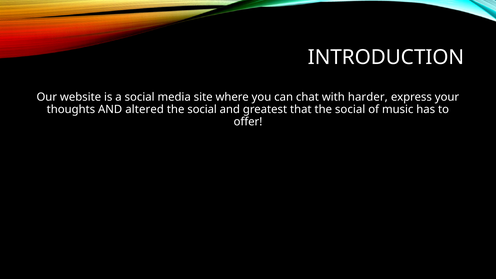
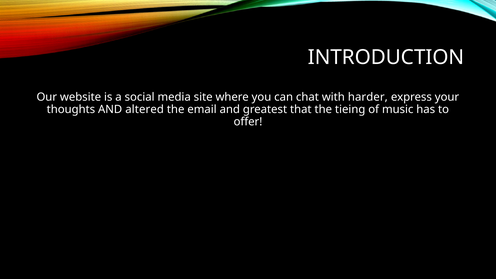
social at (202, 109): social -> email
that the social: social -> tieing
